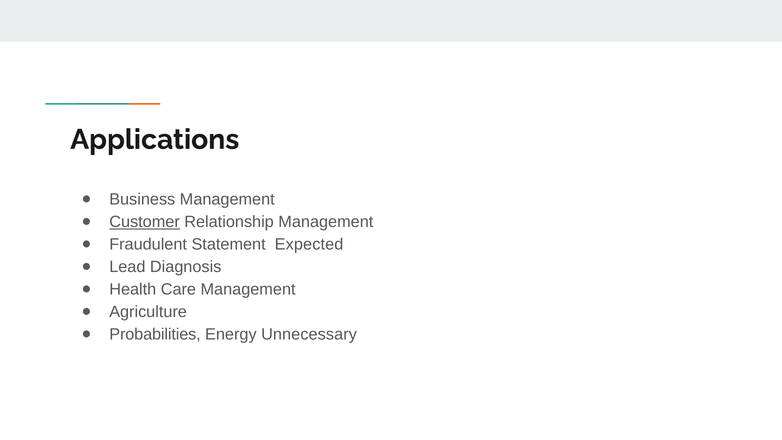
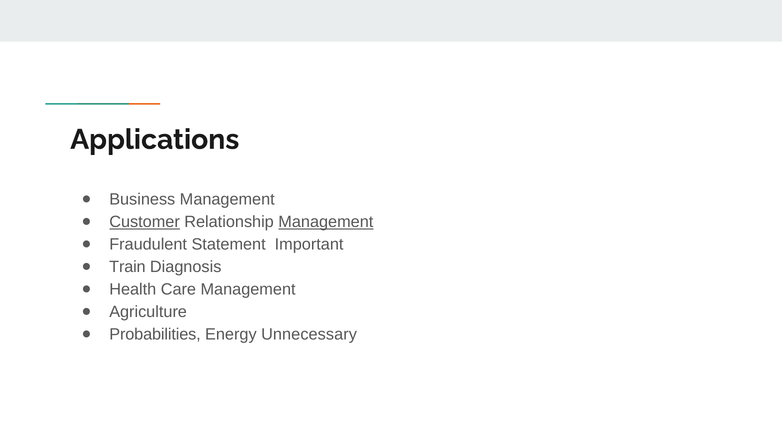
Management at (326, 222) underline: none -> present
Expected: Expected -> Important
Lead: Lead -> Train
